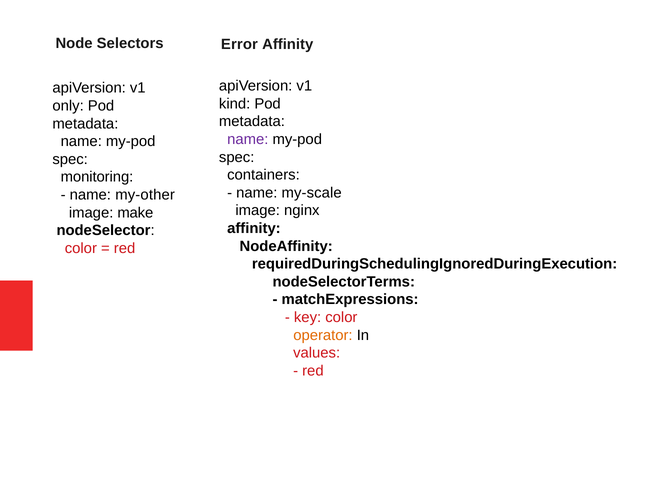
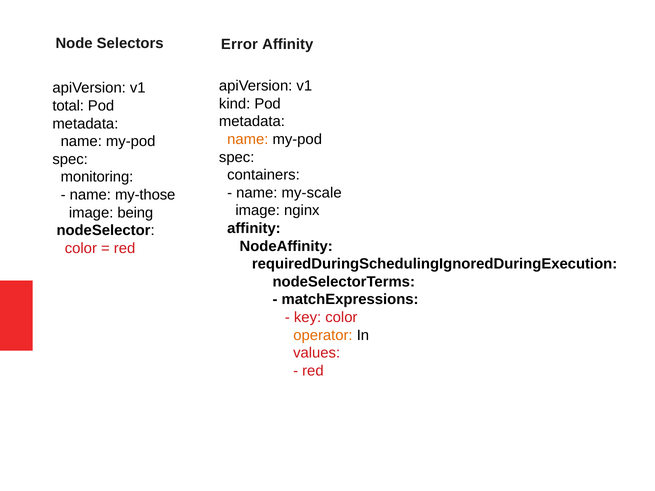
only: only -> total
name at (248, 139) colour: purple -> orange
my-other: my-other -> my-those
make: make -> being
